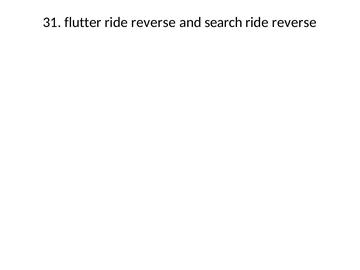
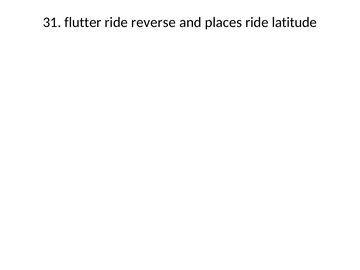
search: search -> places
reverse at (294, 22): reverse -> latitude
